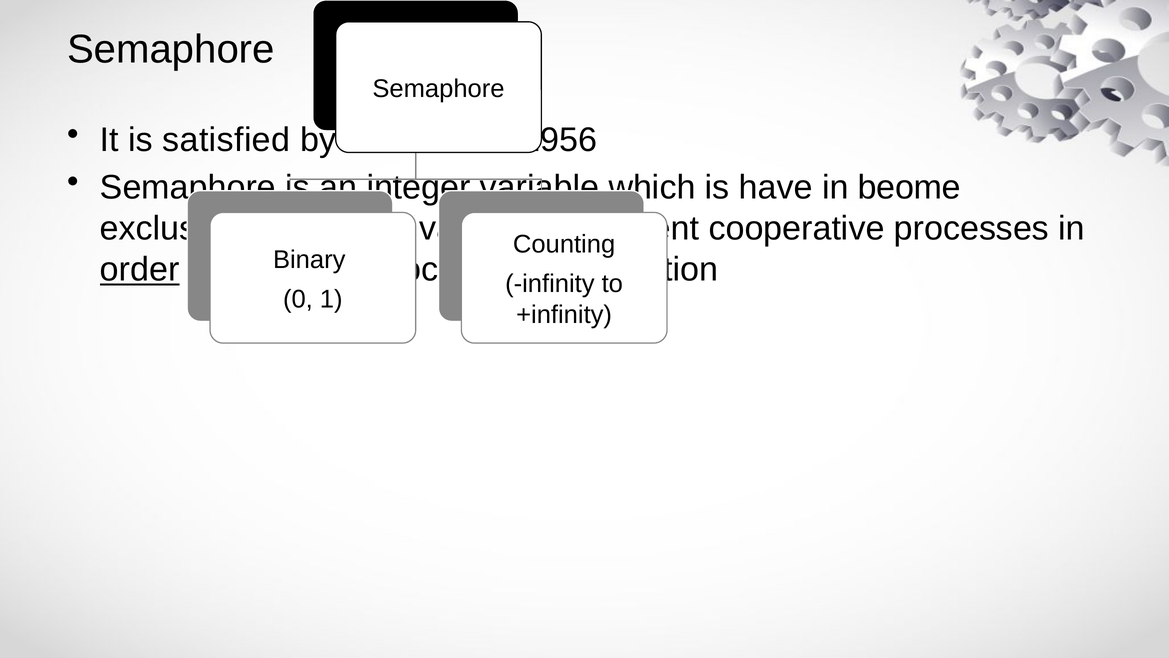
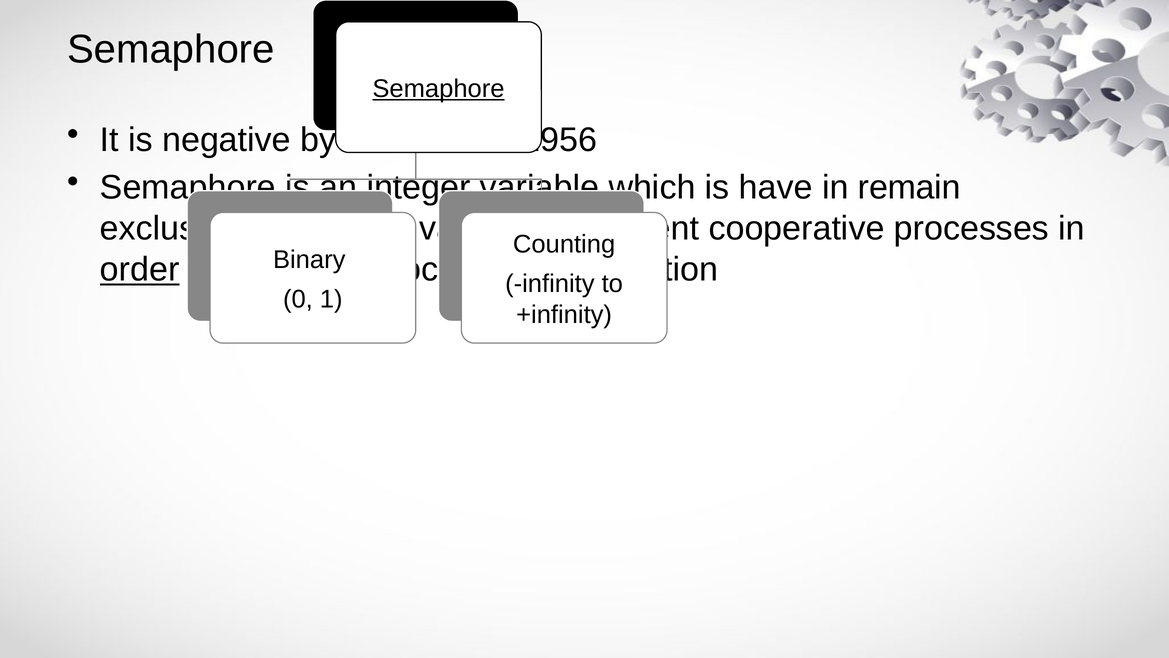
Semaphore at (438, 89) underline: none -> present
satisfied: satisfied -> negative
beome: beome -> remain
